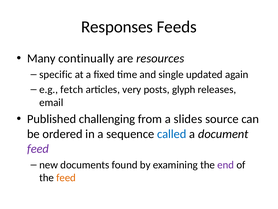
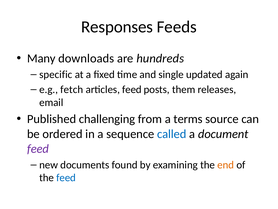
continually: continually -> downloads
resources: resources -> hundreds
articles very: very -> feed
glyph: glyph -> them
slides: slides -> terms
end colour: purple -> orange
feed at (66, 177) colour: orange -> blue
